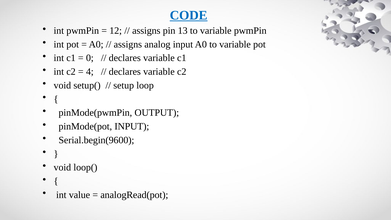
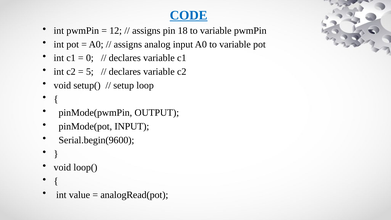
13: 13 -> 18
4: 4 -> 5
